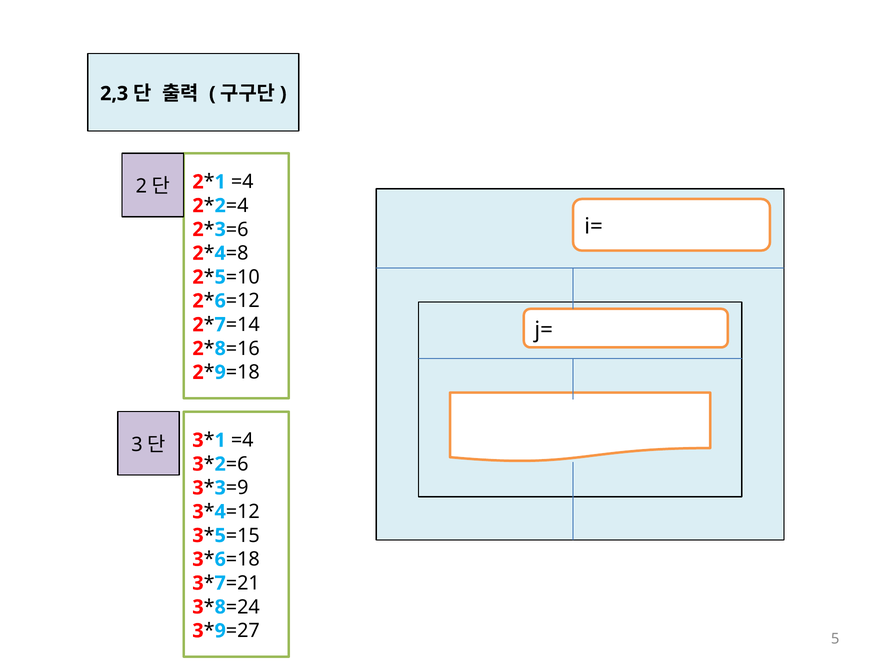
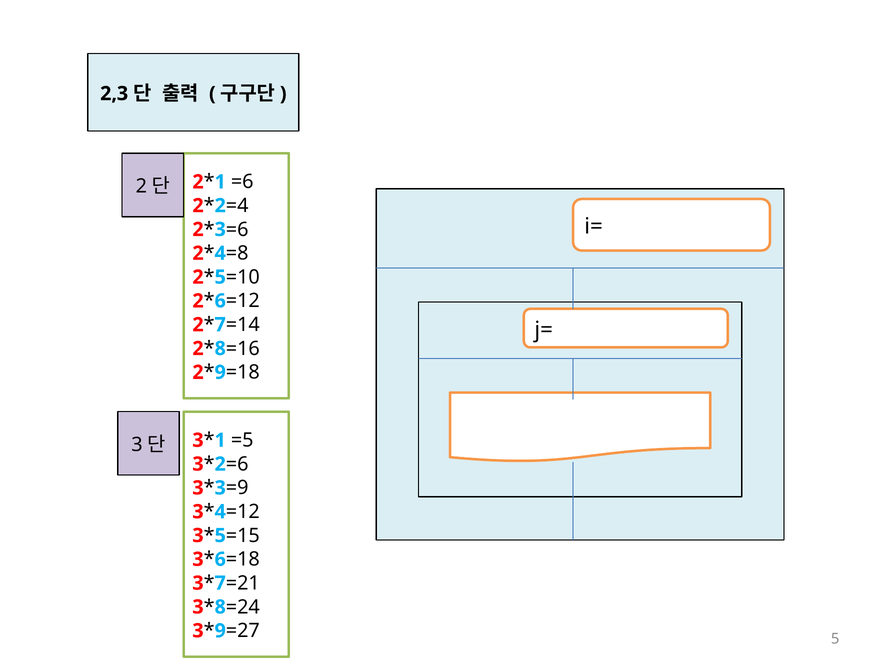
=4 at (242, 182): =4 -> =6
=4 at (242, 440): =4 -> =5
